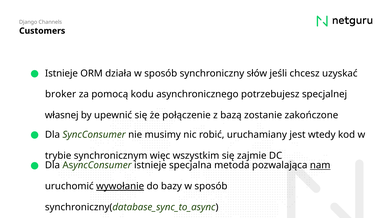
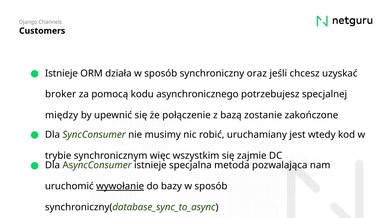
słów: słów -> oraz
własnej: własnej -> między
nam underline: present -> none
